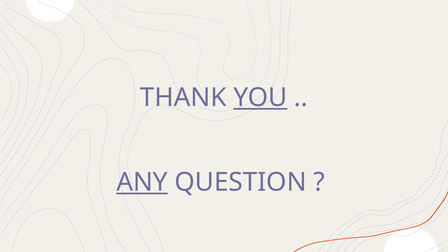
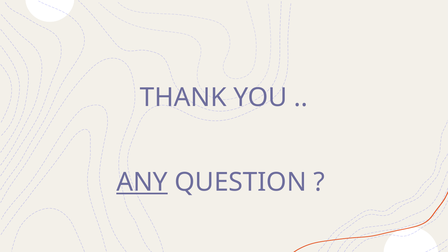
YOU underline: present -> none
